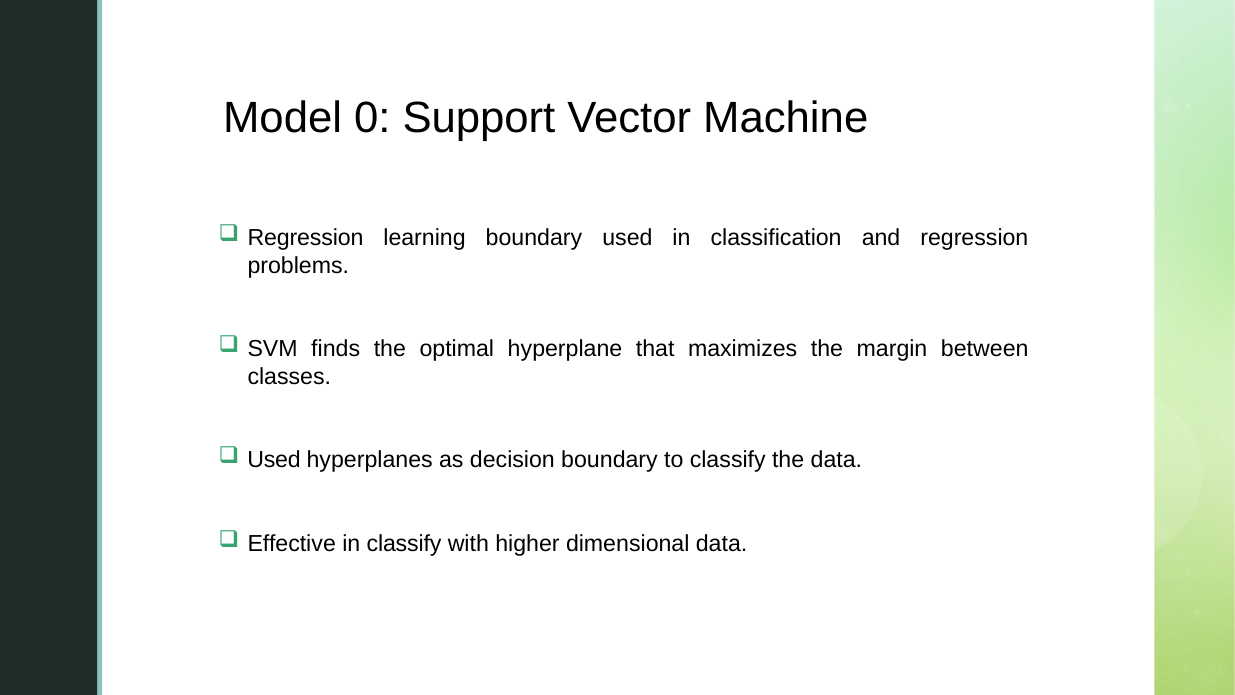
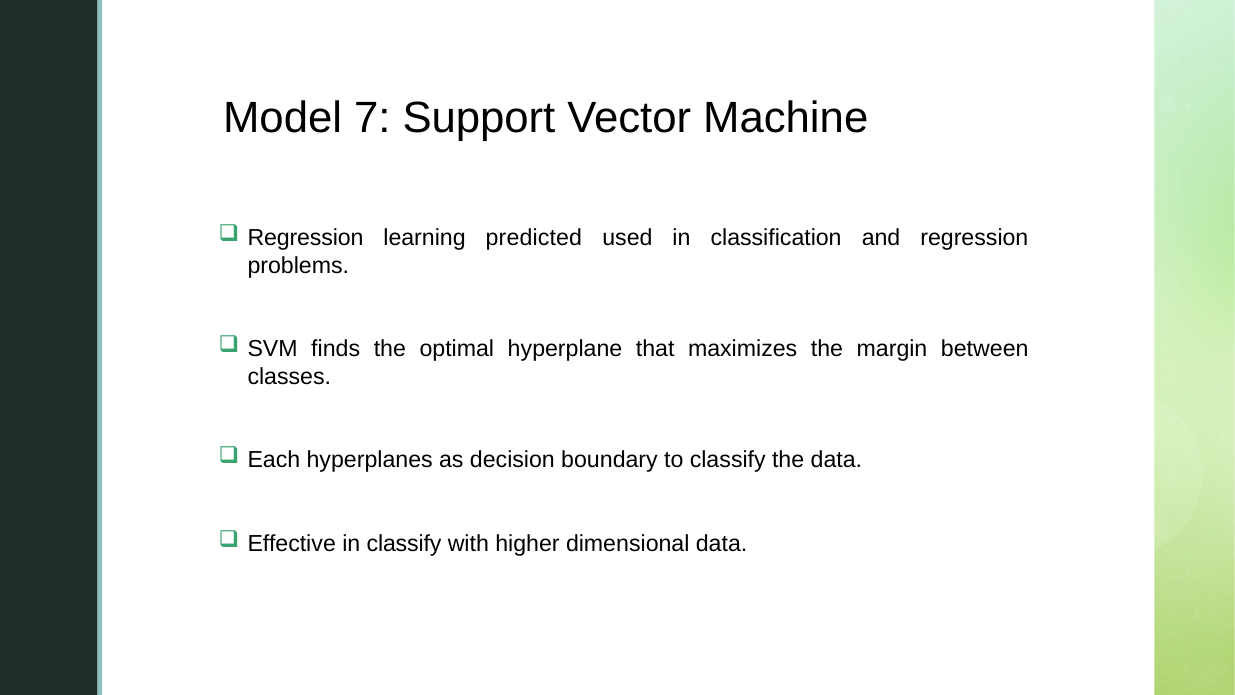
0: 0 -> 7
learning boundary: boundary -> predicted
Used at (274, 460): Used -> Each
